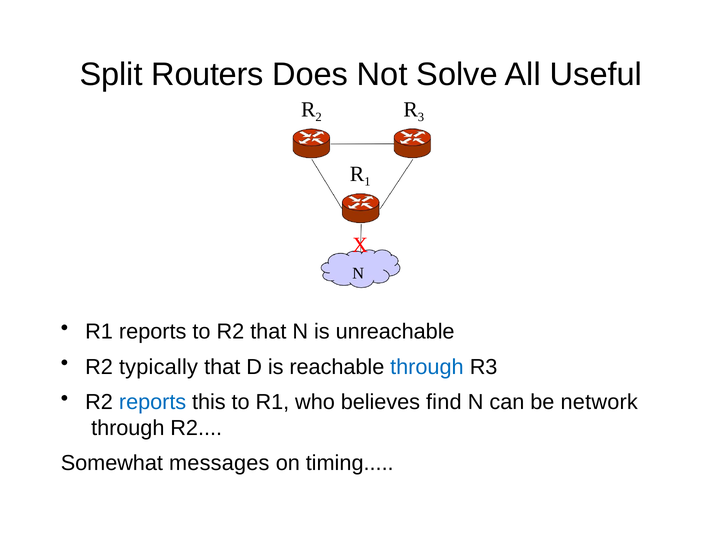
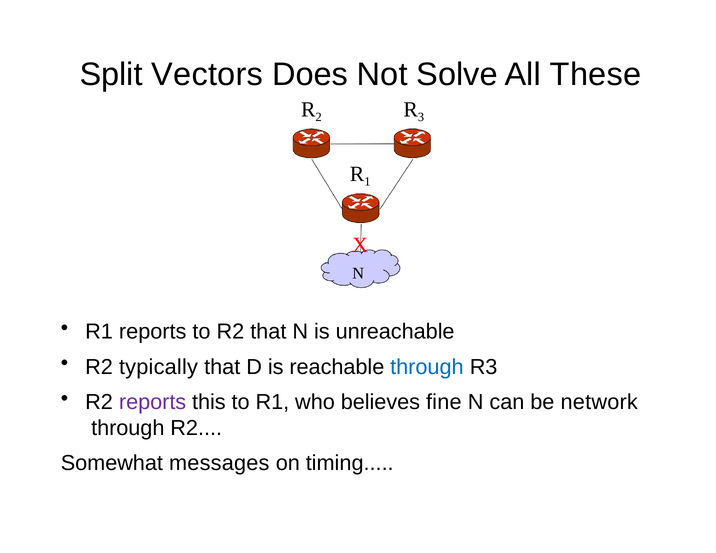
Routers: Routers -> Vectors
Useful: Useful -> These
reports at (153, 402) colour: blue -> purple
find: find -> fine
